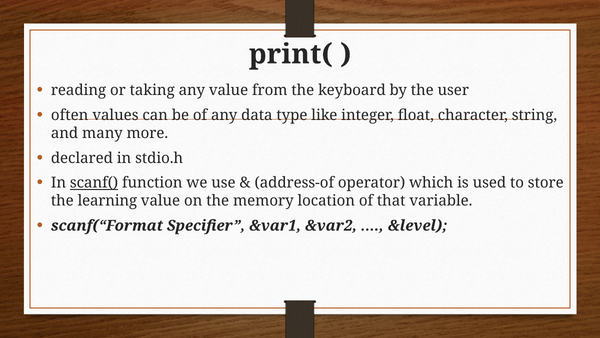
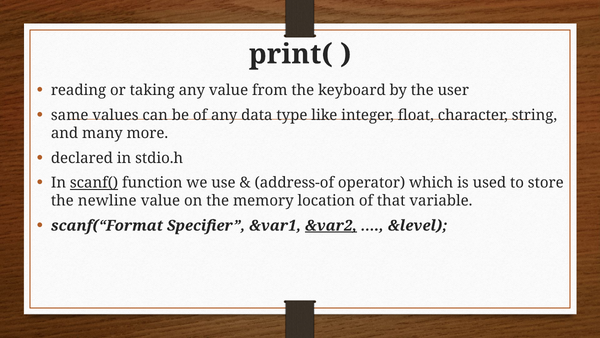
often: often -> same
learning: learning -> newline
&var2 underline: none -> present
